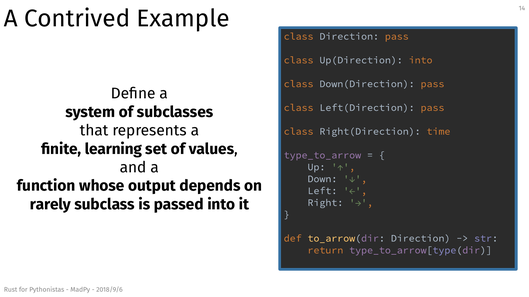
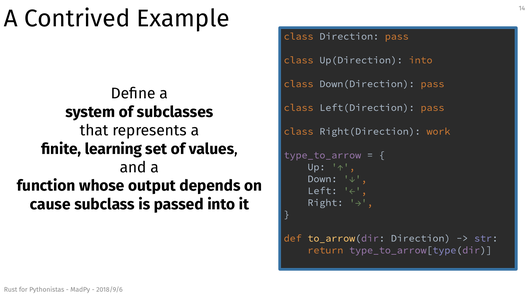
time: time -> work
rarely: rarely -> cause
